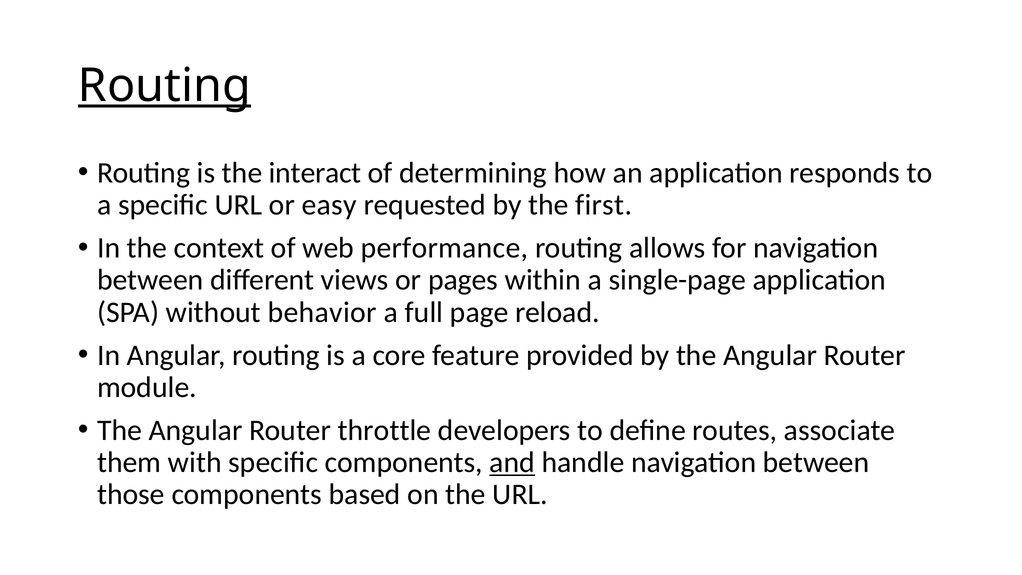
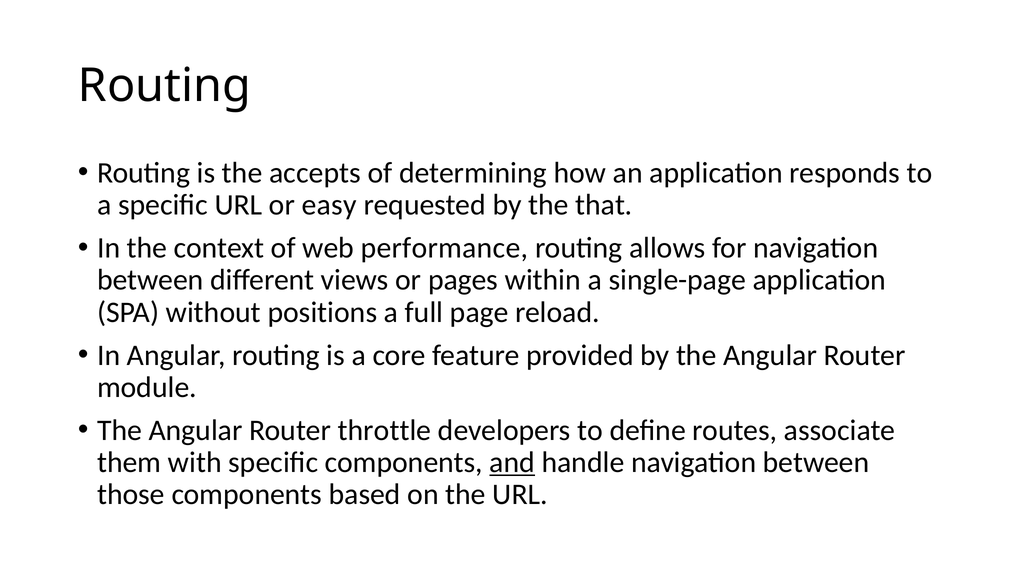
Routing at (164, 86) underline: present -> none
interact: interact -> accepts
first: first -> that
behavior: behavior -> positions
